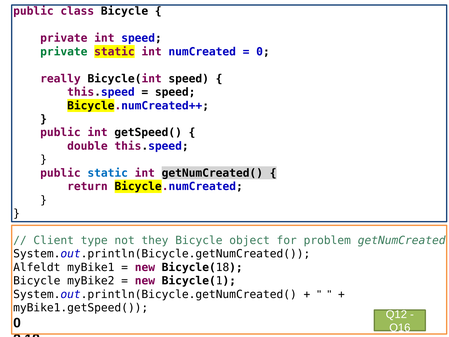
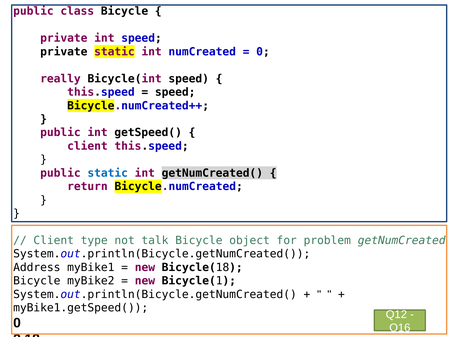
private at (64, 52) colour: green -> black
double at (87, 146): double -> client
they: they -> talk
Alfeldt: Alfeldt -> Address
